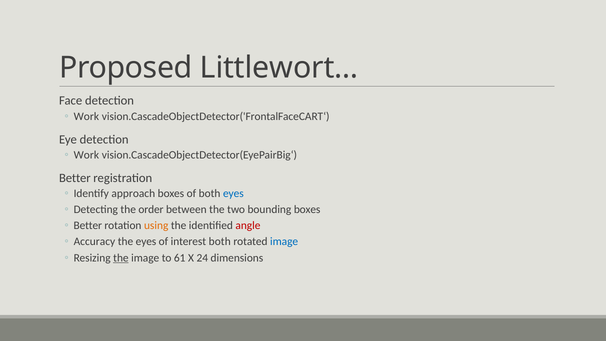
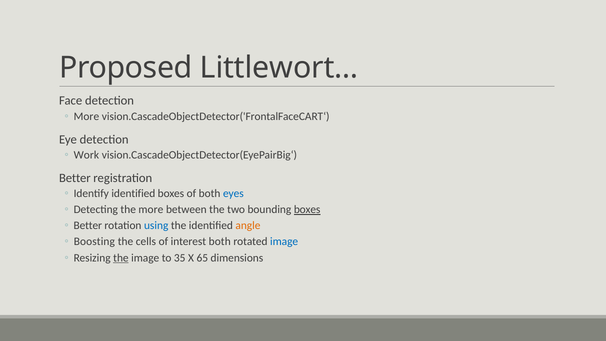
Work at (86, 116): Work -> More
Identify approach: approach -> identified
the order: order -> more
boxes at (307, 209) underline: none -> present
using colour: orange -> blue
angle colour: red -> orange
Accuracy: Accuracy -> Boosting
the eyes: eyes -> cells
61: 61 -> 35
24: 24 -> 65
